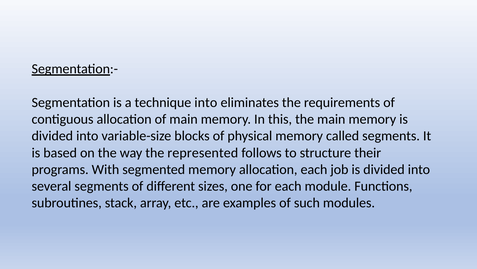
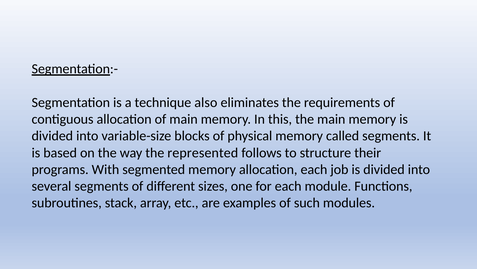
technique into: into -> also
